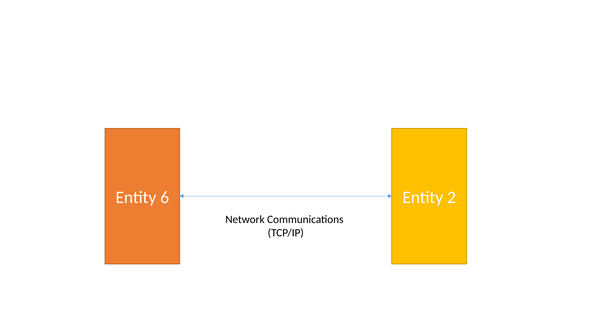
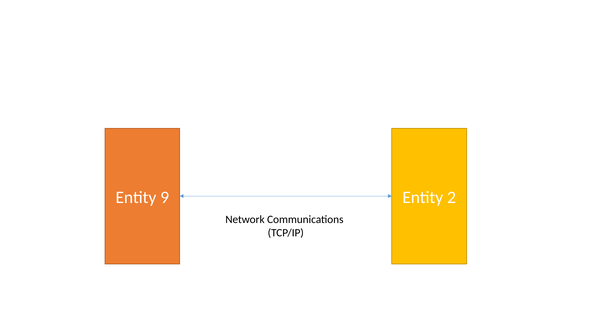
6: 6 -> 9
